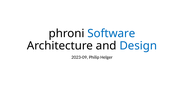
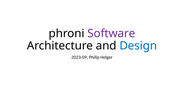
Software colour: blue -> purple
